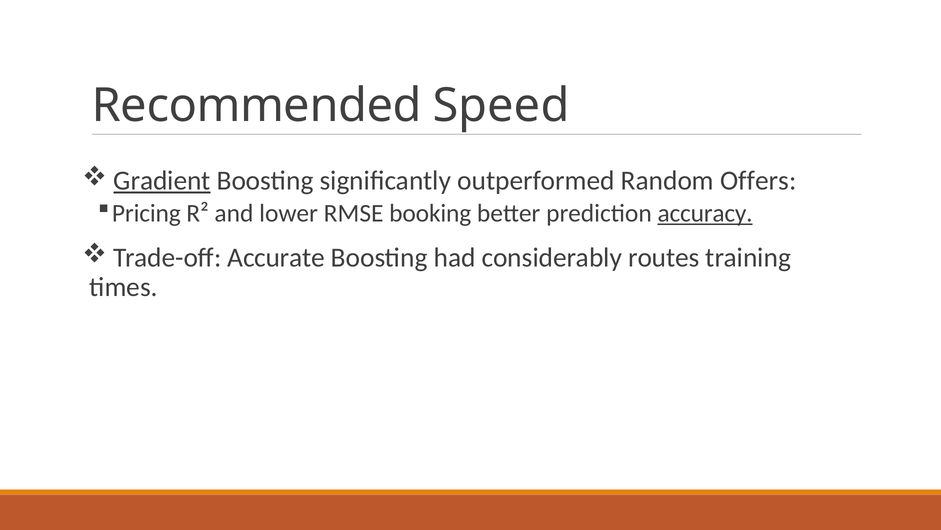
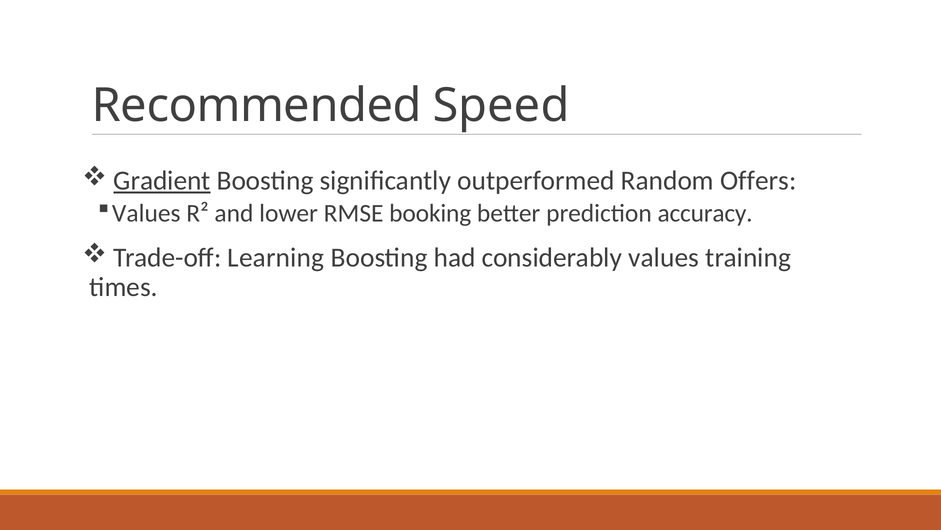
Pricing at (146, 213): Pricing -> Values
accuracy underline: present -> none
Accurate: Accurate -> Learning
considerably routes: routes -> values
